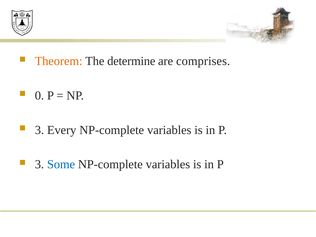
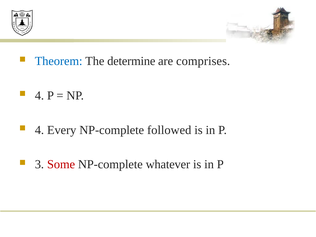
Theorem colour: orange -> blue
0 at (39, 96): 0 -> 4
3 at (39, 130): 3 -> 4
Every NP-complete variables: variables -> followed
Some colour: blue -> red
variables at (168, 164): variables -> whatever
